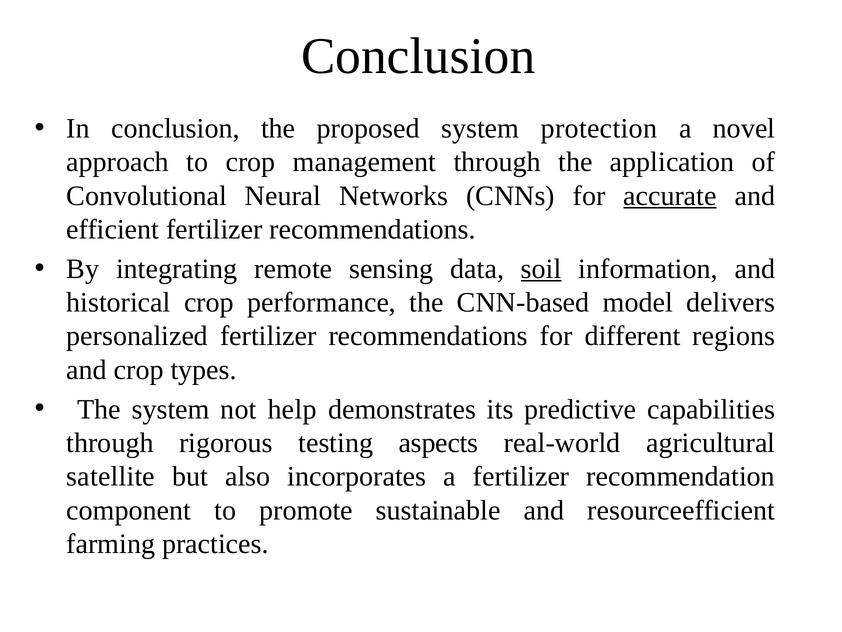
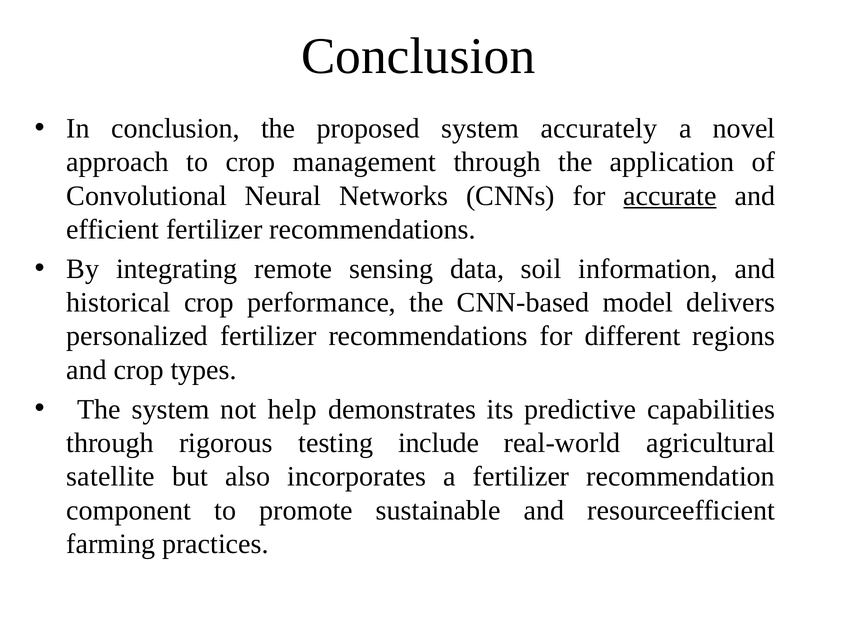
protection: protection -> accurately
soil underline: present -> none
aspects: aspects -> include
